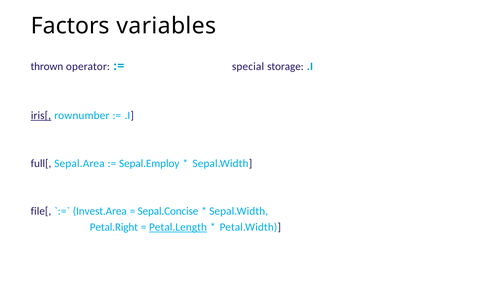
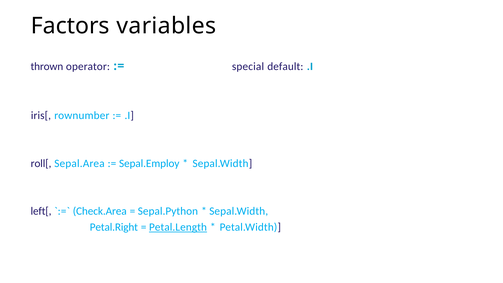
storage: storage -> default
iris[ underline: present -> none
full[: full[ -> roll[
file[: file[ -> left[
Invest.Area: Invest.Area -> Check.Area
Sepal.Concise: Sepal.Concise -> Sepal.Python
